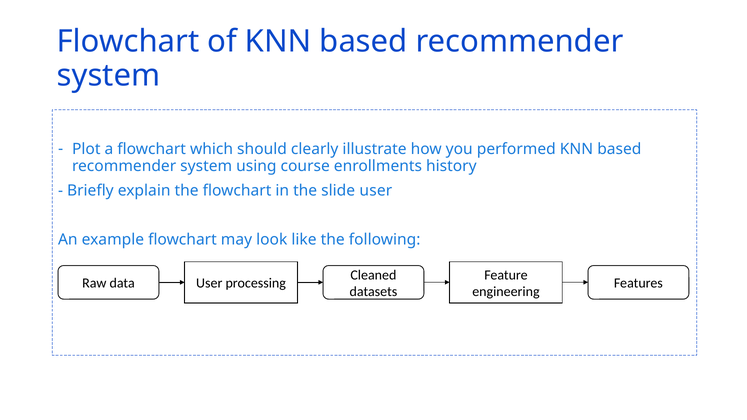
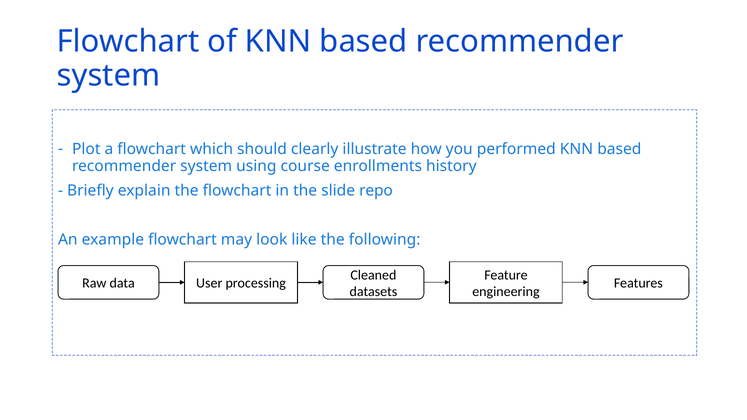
slide user: user -> repo
